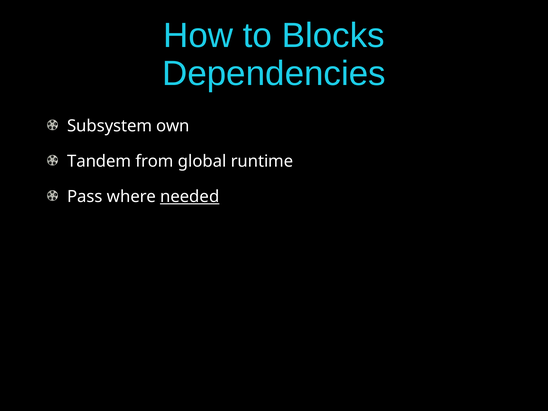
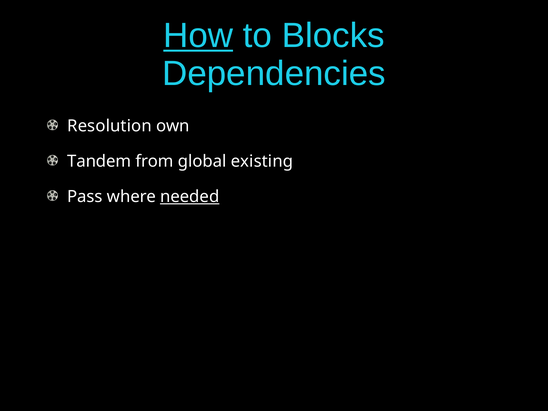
How underline: none -> present
Subsystem: Subsystem -> Resolution
runtime: runtime -> existing
